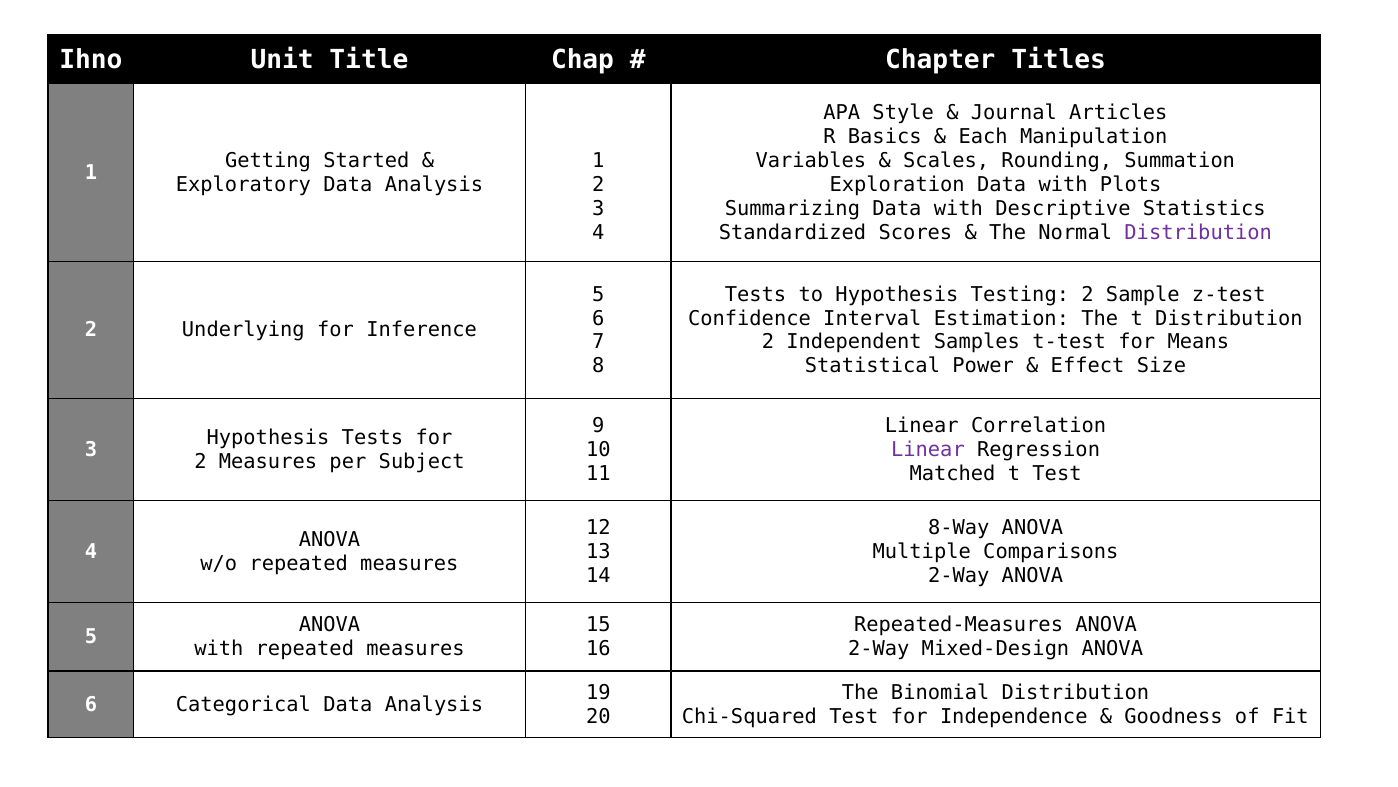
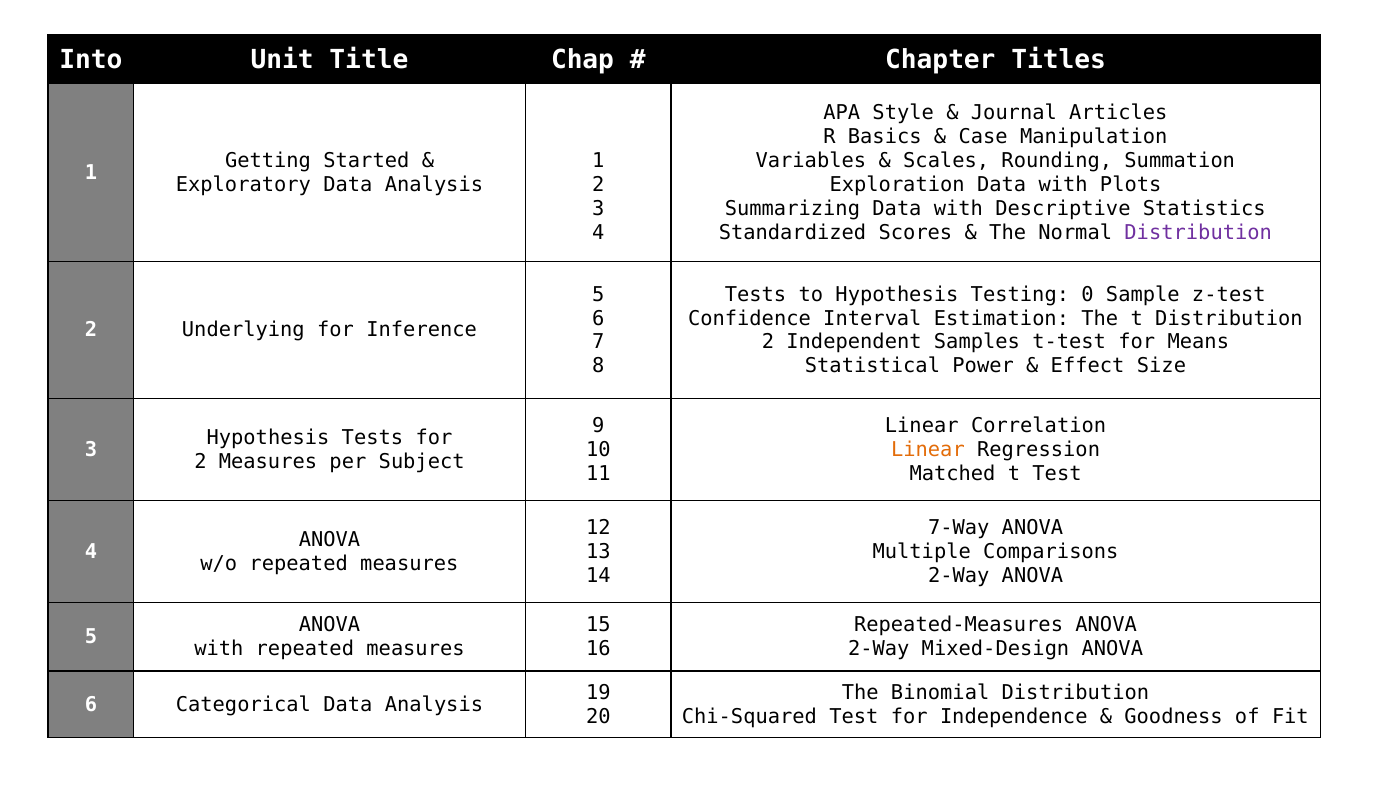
Ihno: Ihno -> Into
Each: Each -> Case
Testing 2: 2 -> 0
Linear at (928, 449) colour: purple -> orange
8-Way: 8-Way -> 7-Way
